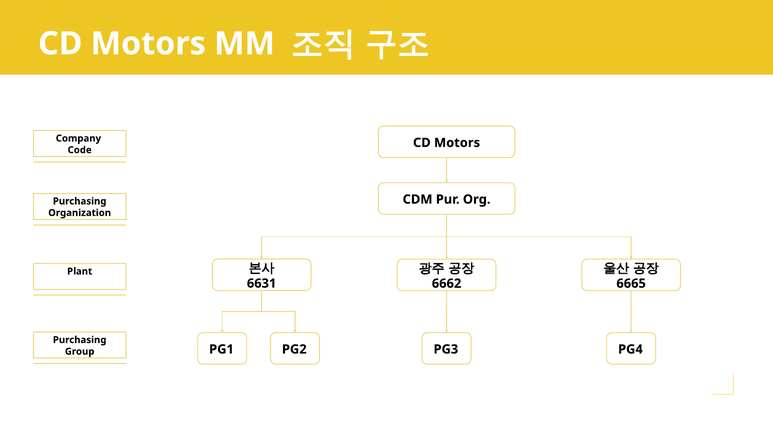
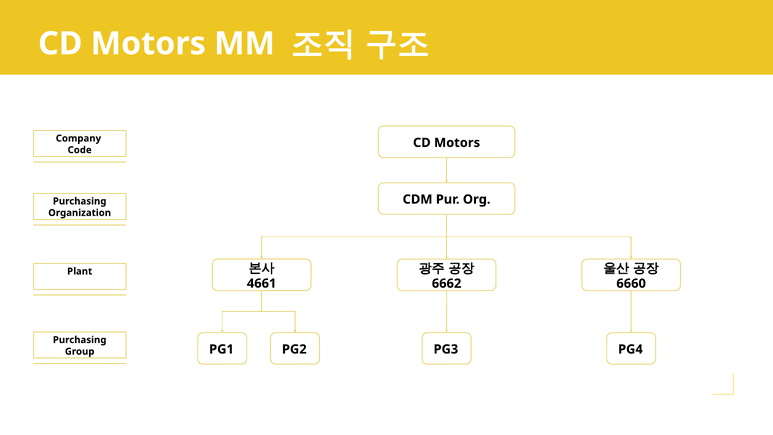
6631: 6631 -> 4661
6665: 6665 -> 6660
